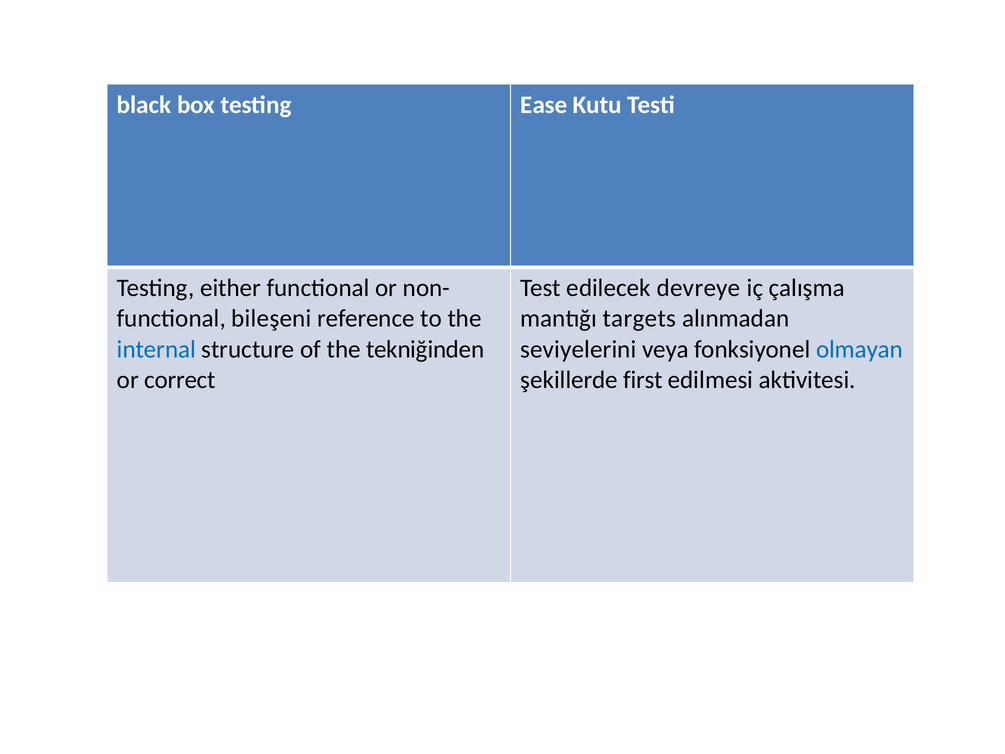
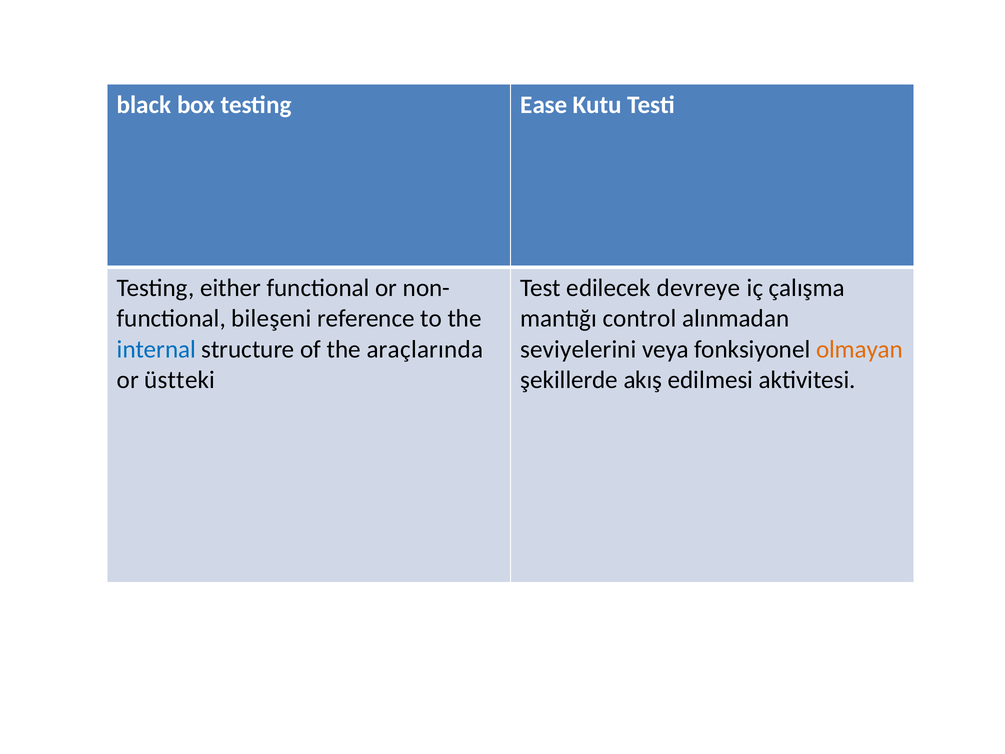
targets: targets -> control
tekniğinden: tekniğinden -> araçlarında
olmayan colour: blue -> orange
correct: correct -> üstteki
first: first -> akış
